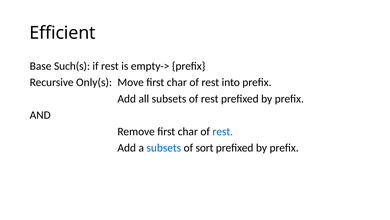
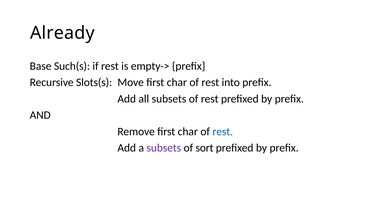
Efficient: Efficient -> Already
Only(s: Only(s -> Slots(s
subsets at (164, 148) colour: blue -> purple
